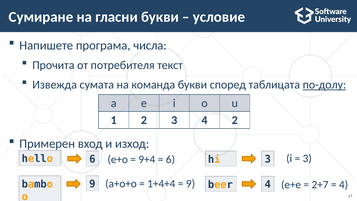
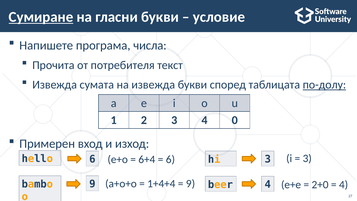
Сумиране underline: none -> present
на команда: команда -> извежда
4 2: 2 -> 0
9+4: 9+4 -> 6+4
2+7: 2+7 -> 2+0
